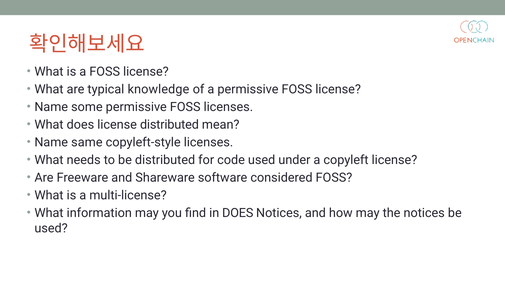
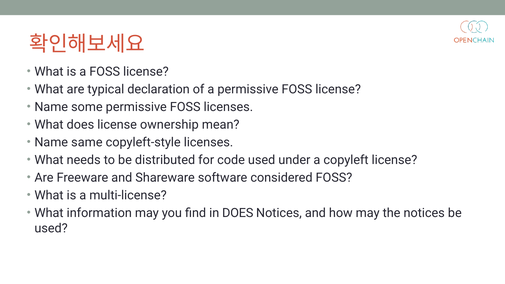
knowledge: knowledge -> declaration
license distributed: distributed -> ownership
